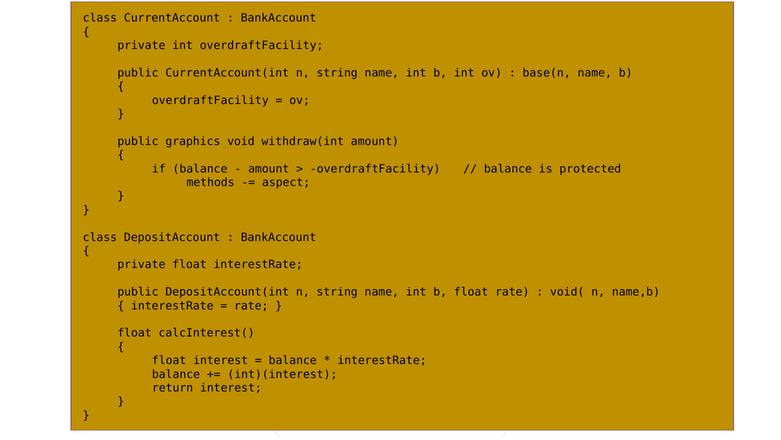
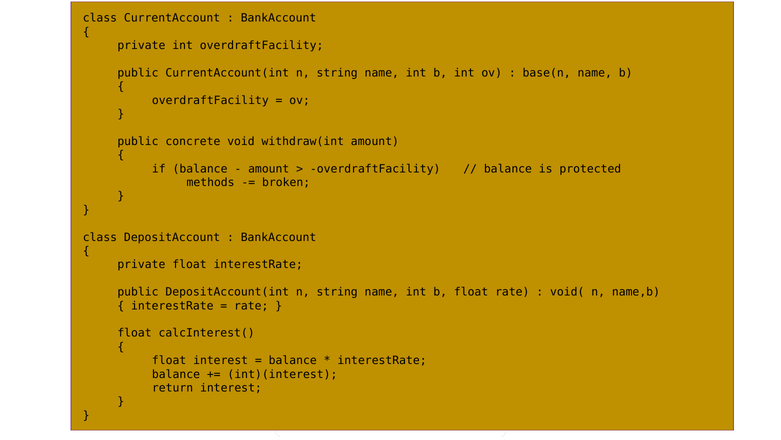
graphics: graphics -> concrete
aspect: aspect -> broken
